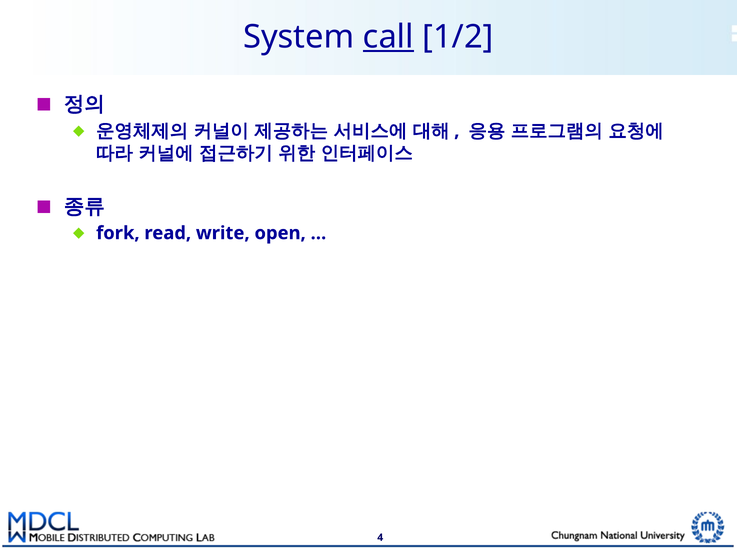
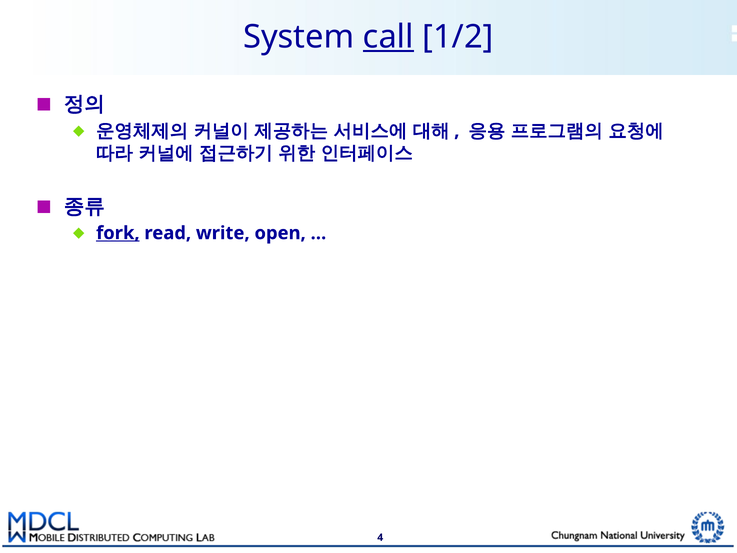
fork underline: none -> present
